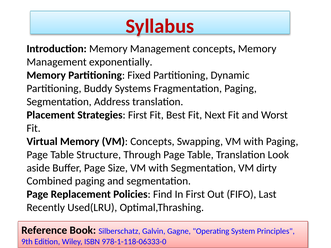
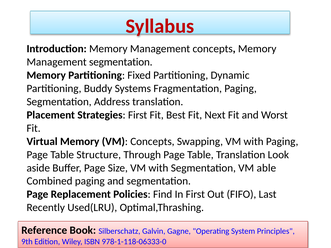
Management exponentially: exponentially -> segmentation
dirty: dirty -> able
